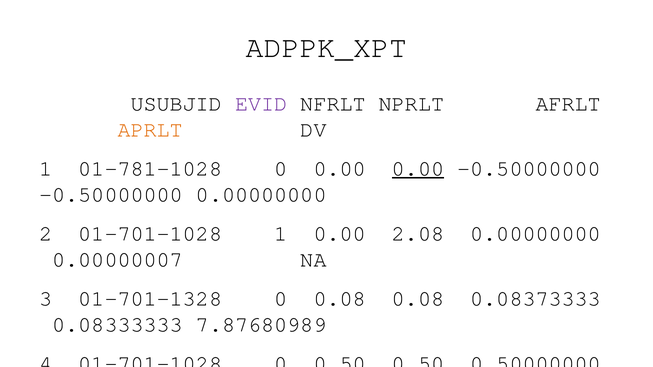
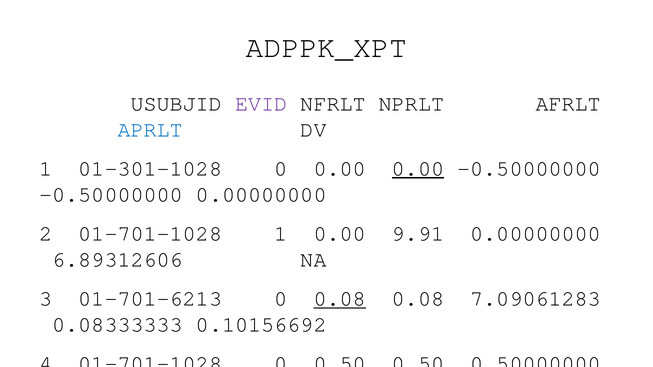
APRLT colour: orange -> blue
01-781-1028: 01-781-1028 -> 01-301-1028
2.08: 2.08 -> 9.91
0.00000007: 0.00000007 -> 6.89312606
01-701-1328: 01-701-1328 -> 01-701-6213
0.08 at (340, 299) underline: none -> present
0.08373333: 0.08373333 -> 7.09061283
7.87680989: 7.87680989 -> 0.10156692
